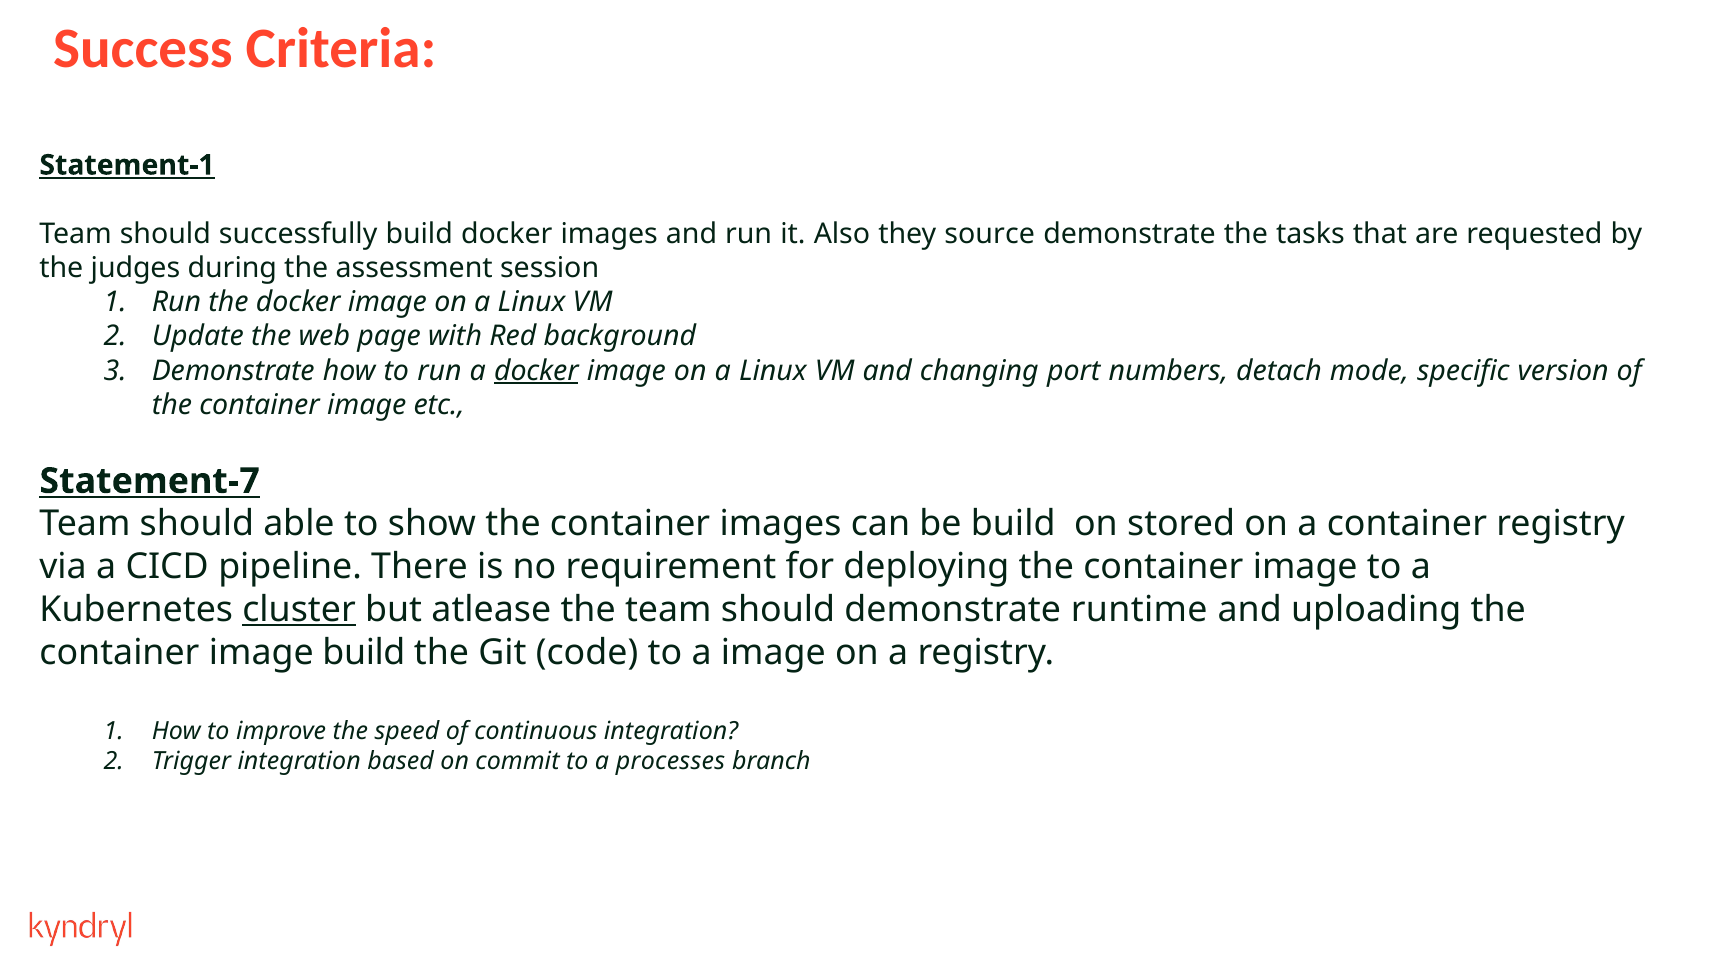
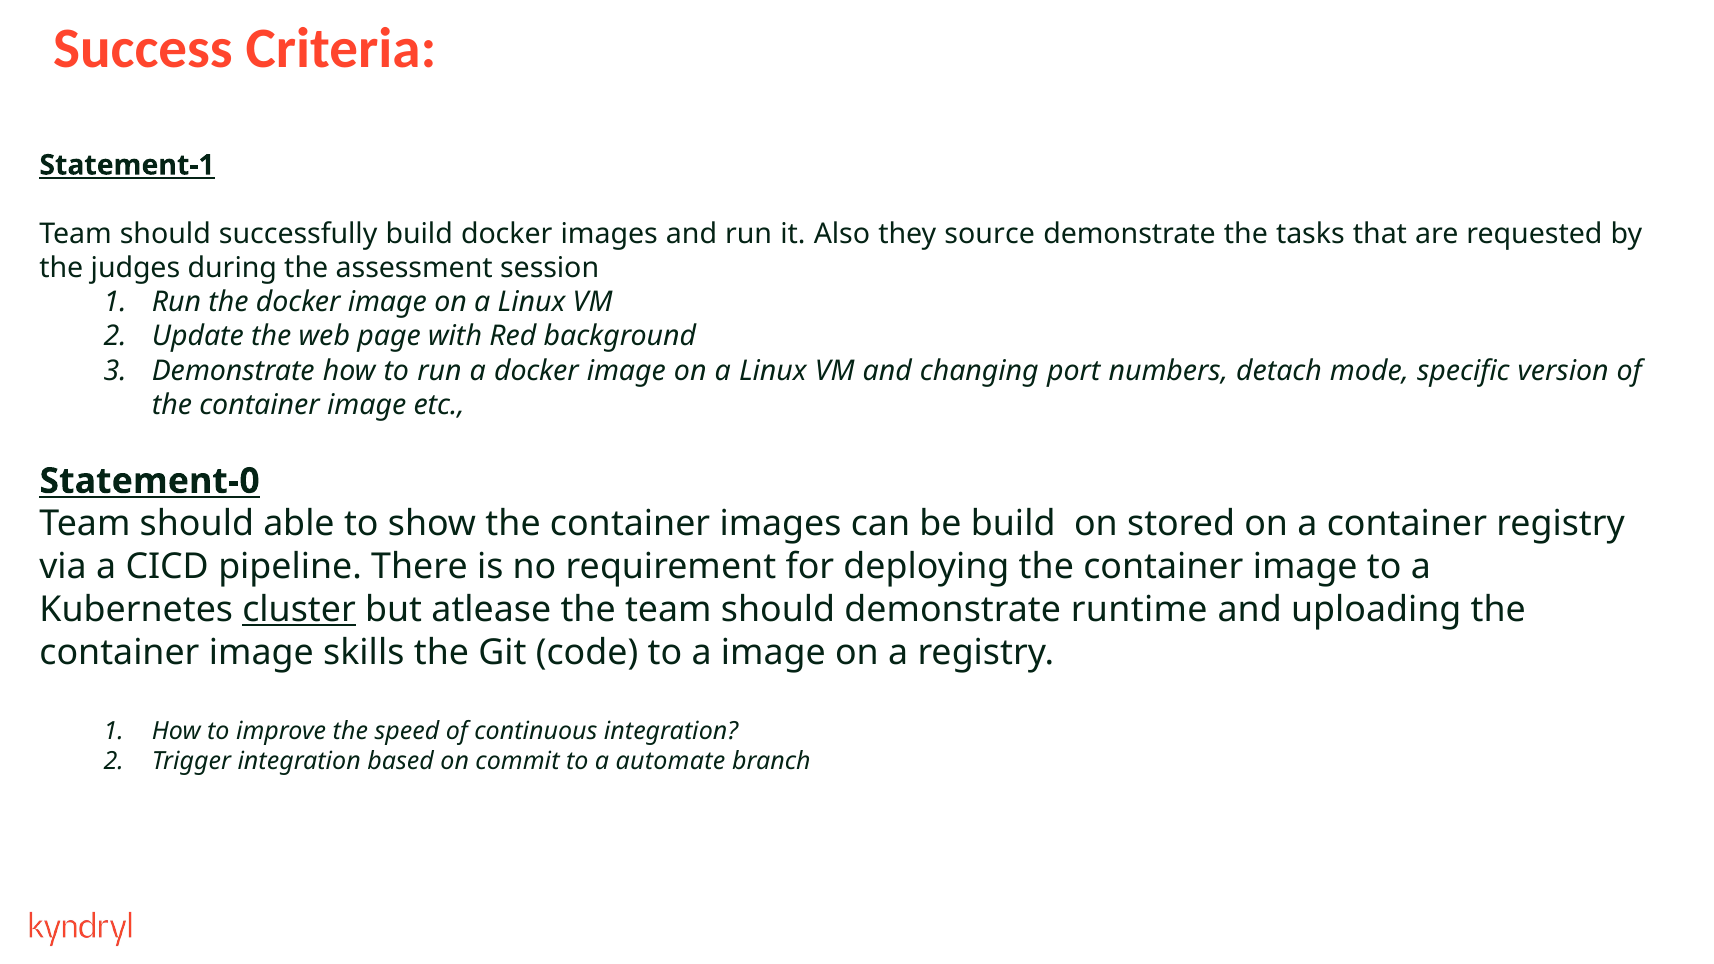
docker at (536, 371) underline: present -> none
Statement-7: Statement-7 -> Statement-0
image build: build -> skills
processes: processes -> automate
